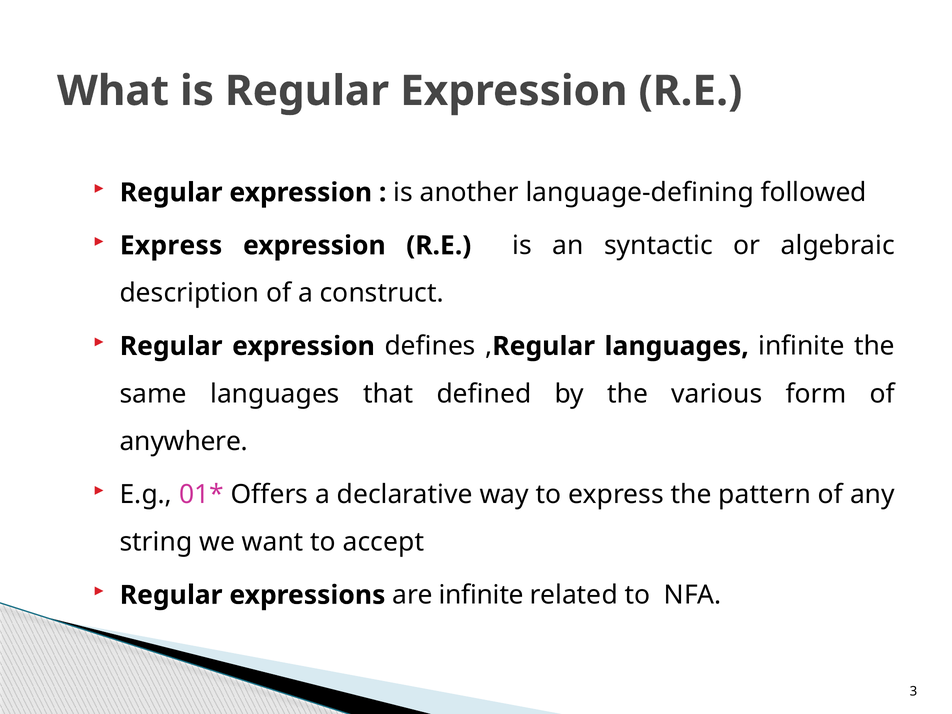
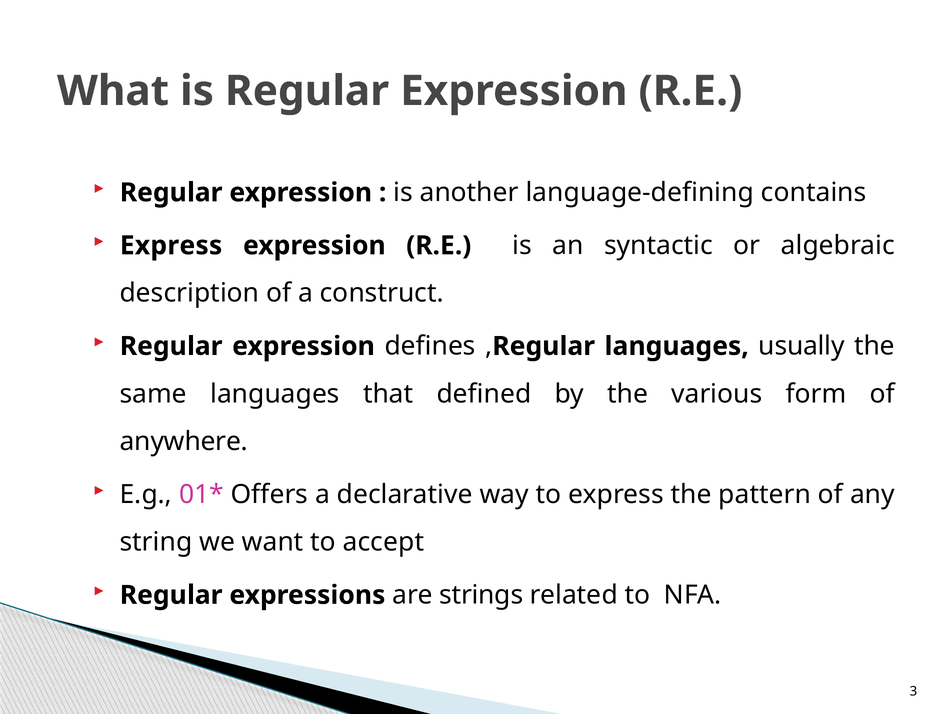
followed: followed -> contains
languages infinite: infinite -> usually
are infinite: infinite -> strings
